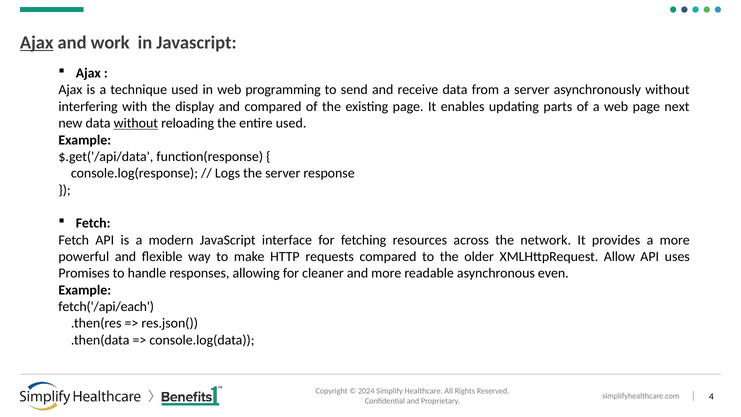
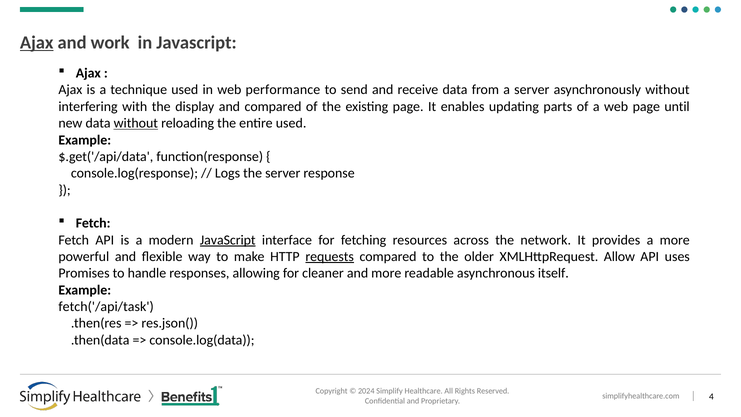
programming: programming -> performance
next: next -> until
JavaScript at (228, 240) underline: none -> present
requests underline: none -> present
even: even -> itself
fetch('/api/each: fetch('/api/each -> fetch('/api/task
